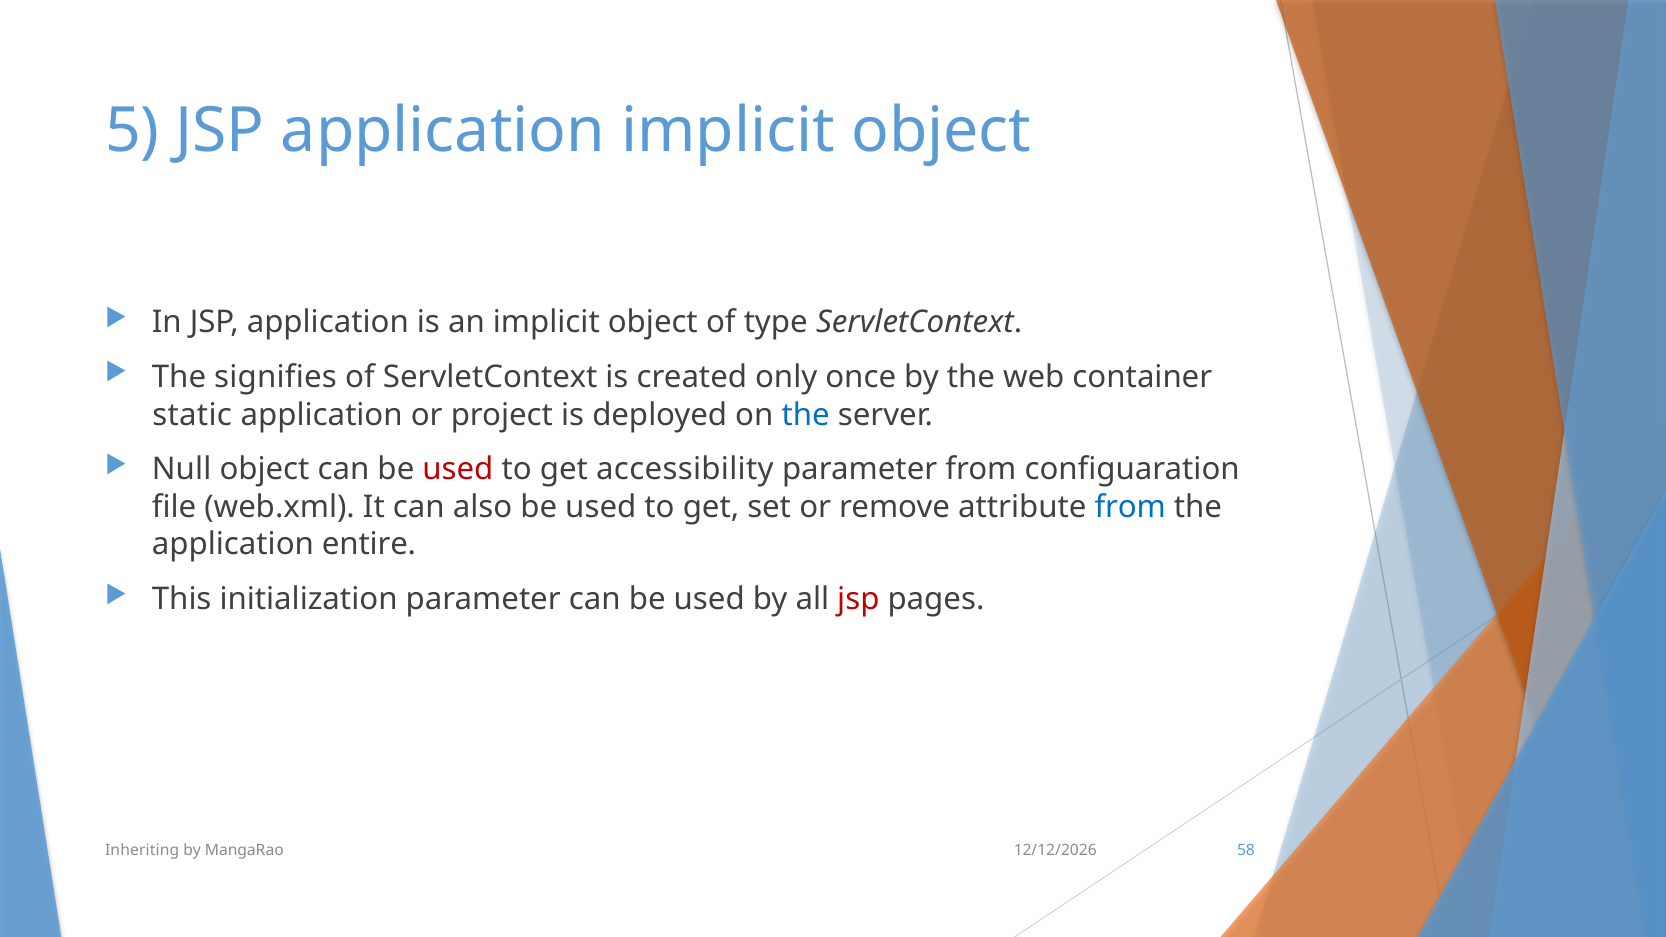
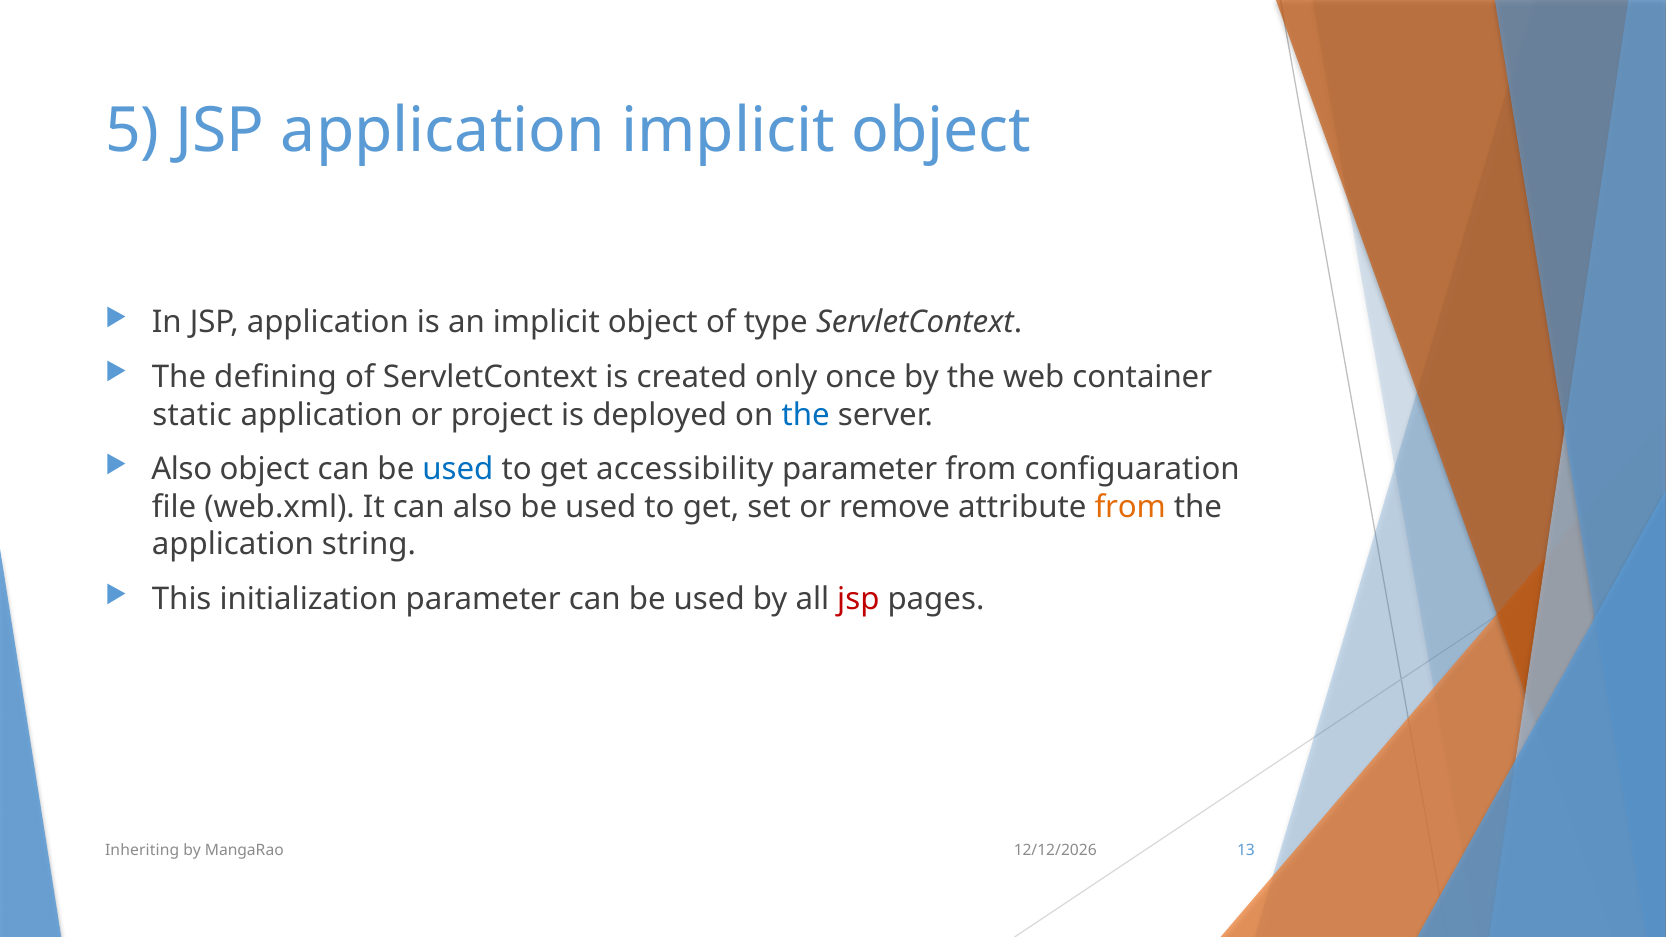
signifies: signifies -> defining
Null at (182, 470): Null -> Also
used at (458, 470) colour: red -> blue
from at (1130, 507) colour: blue -> orange
entire: entire -> string
58: 58 -> 13
